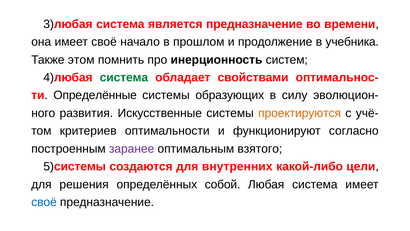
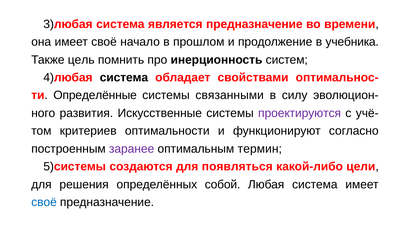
этом: этом -> цель
система at (124, 77) colour: green -> black
образующих: образующих -> связанными
проектируются colour: orange -> purple
взятого: взятого -> термин
внутренних: внутренних -> появляться
